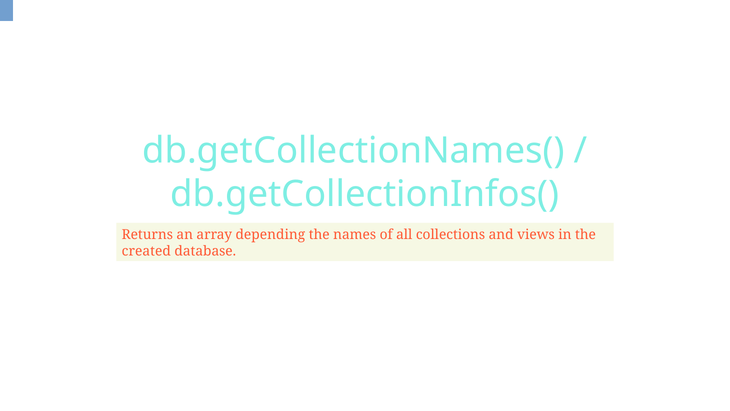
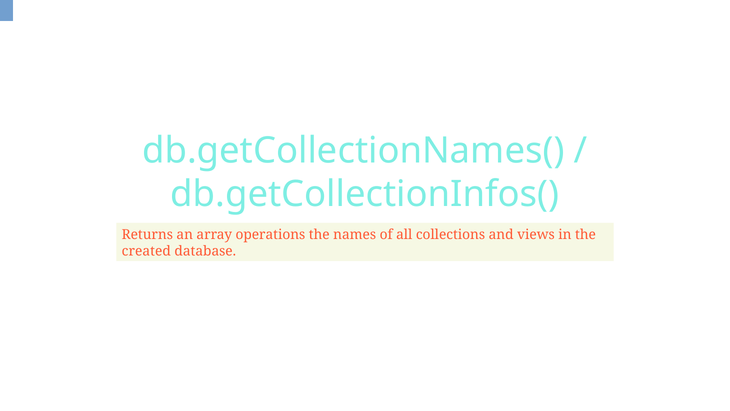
depending: depending -> operations
